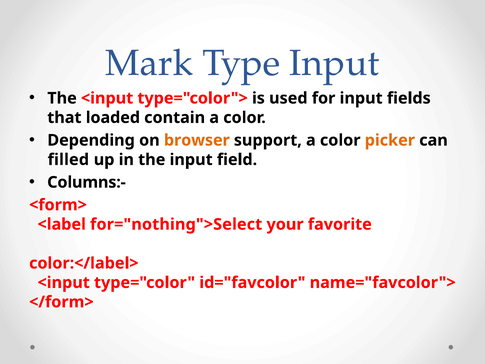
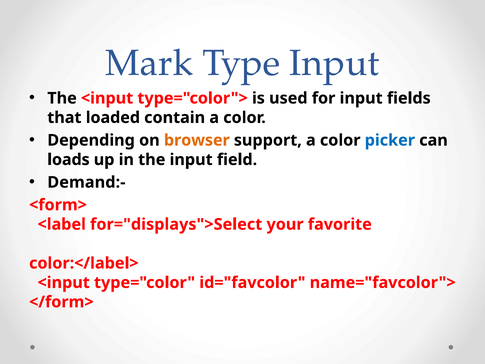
picker colour: orange -> blue
filled: filled -> loads
Columns:-: Columns:- -> Demand:-
for="nothing">Select: for="nothing">Select -> for="displays">Select
